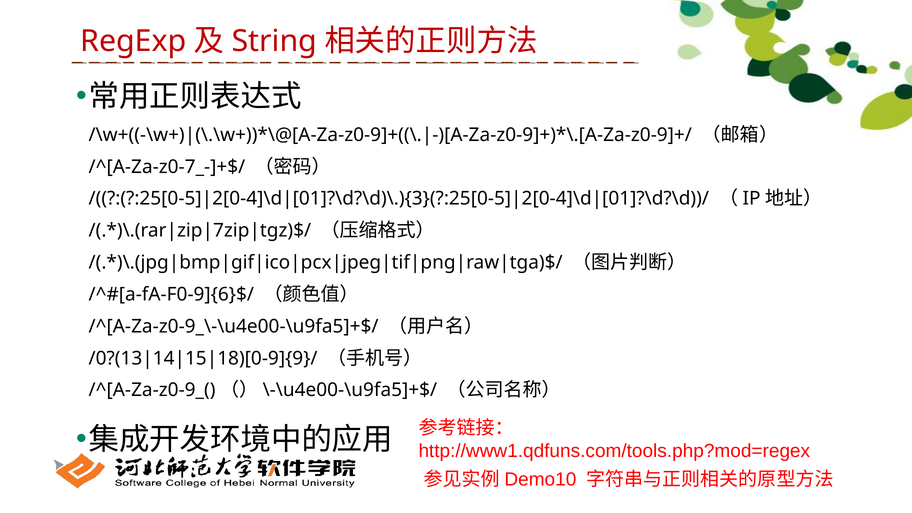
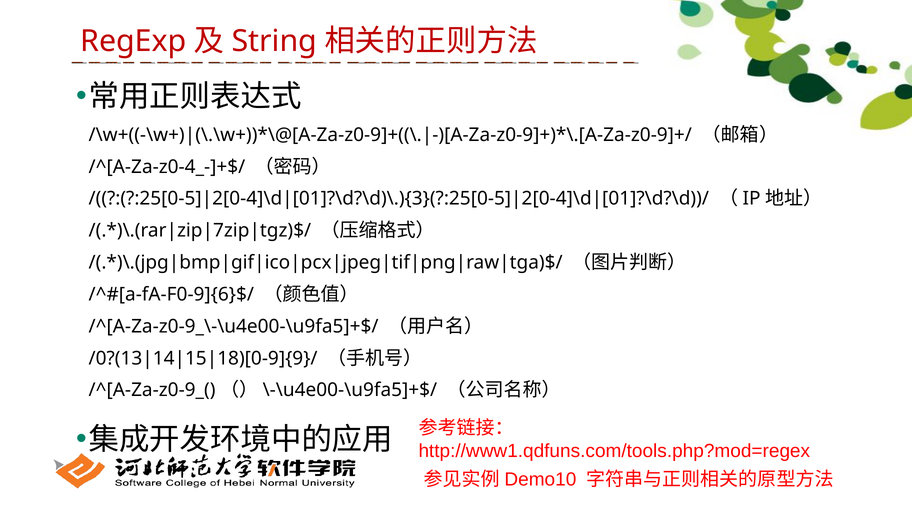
/^[A-Za-z0-7_-]+$/: /^[A-Za-z0-7_-]+$/ -> /^[A-Za-z0-4_-]+$/
